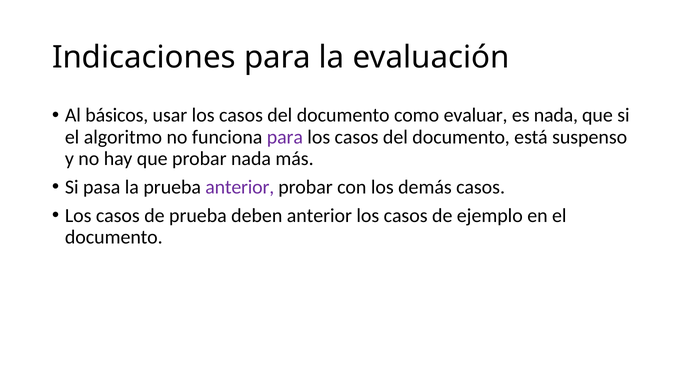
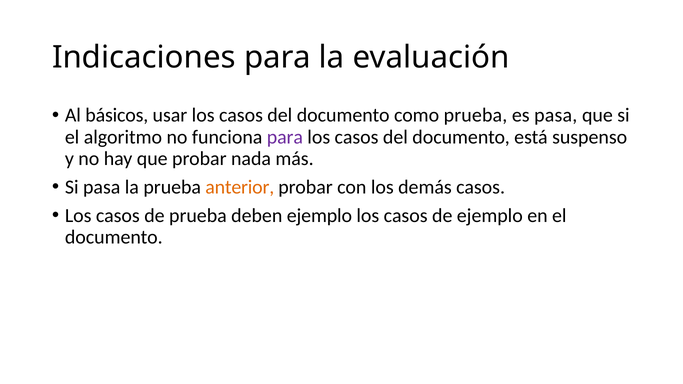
como evaluar: evaluar -> prueba
es nada: nada -> pasa
anterior at (240, 187) colour: purple -> orange
deben anterior: anterior -> ejemplo
